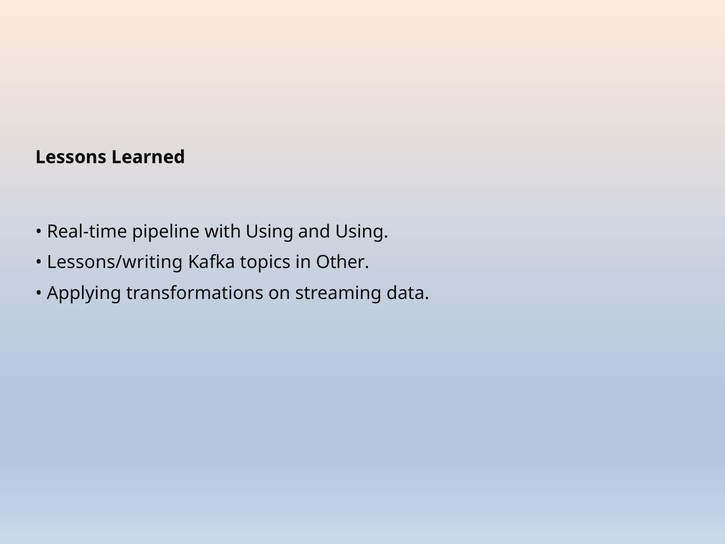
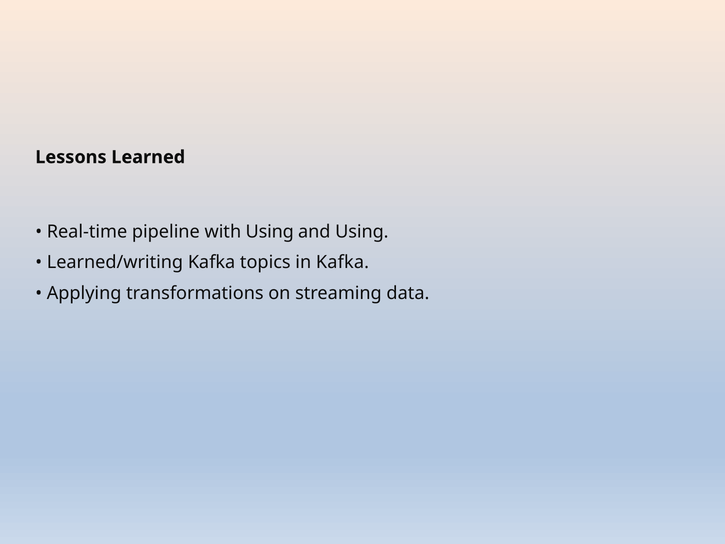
Lessons/writing: Lessons/writing -> Learned/writing
in Other: Other -> Kafka
